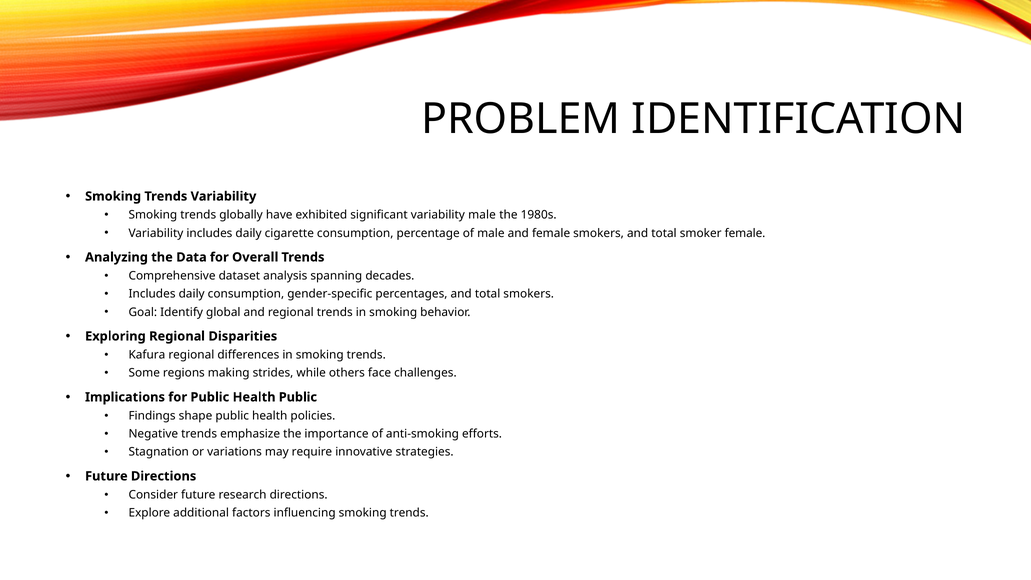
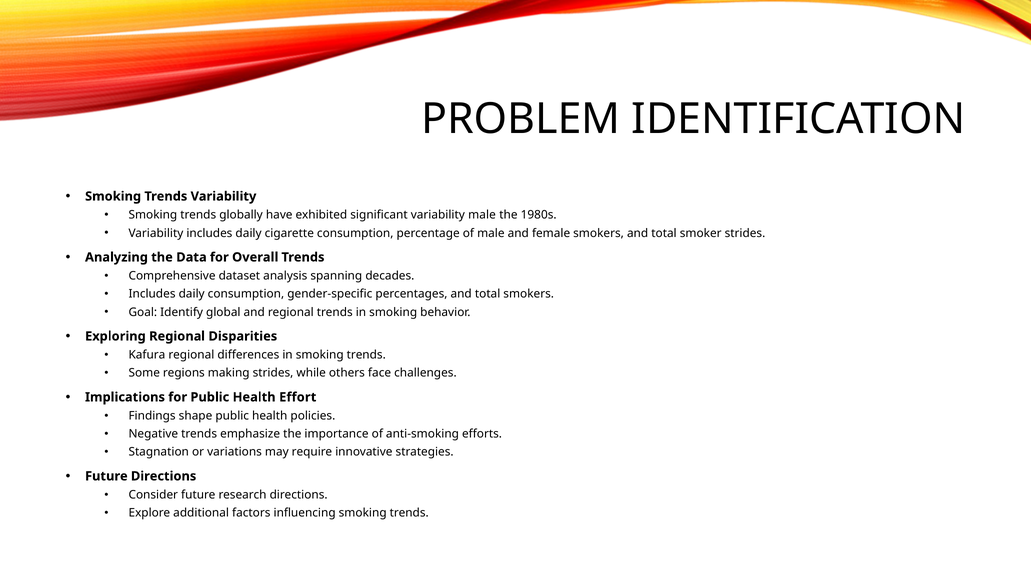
smoker female: female -> strides
Health Public: Public -> Effort
